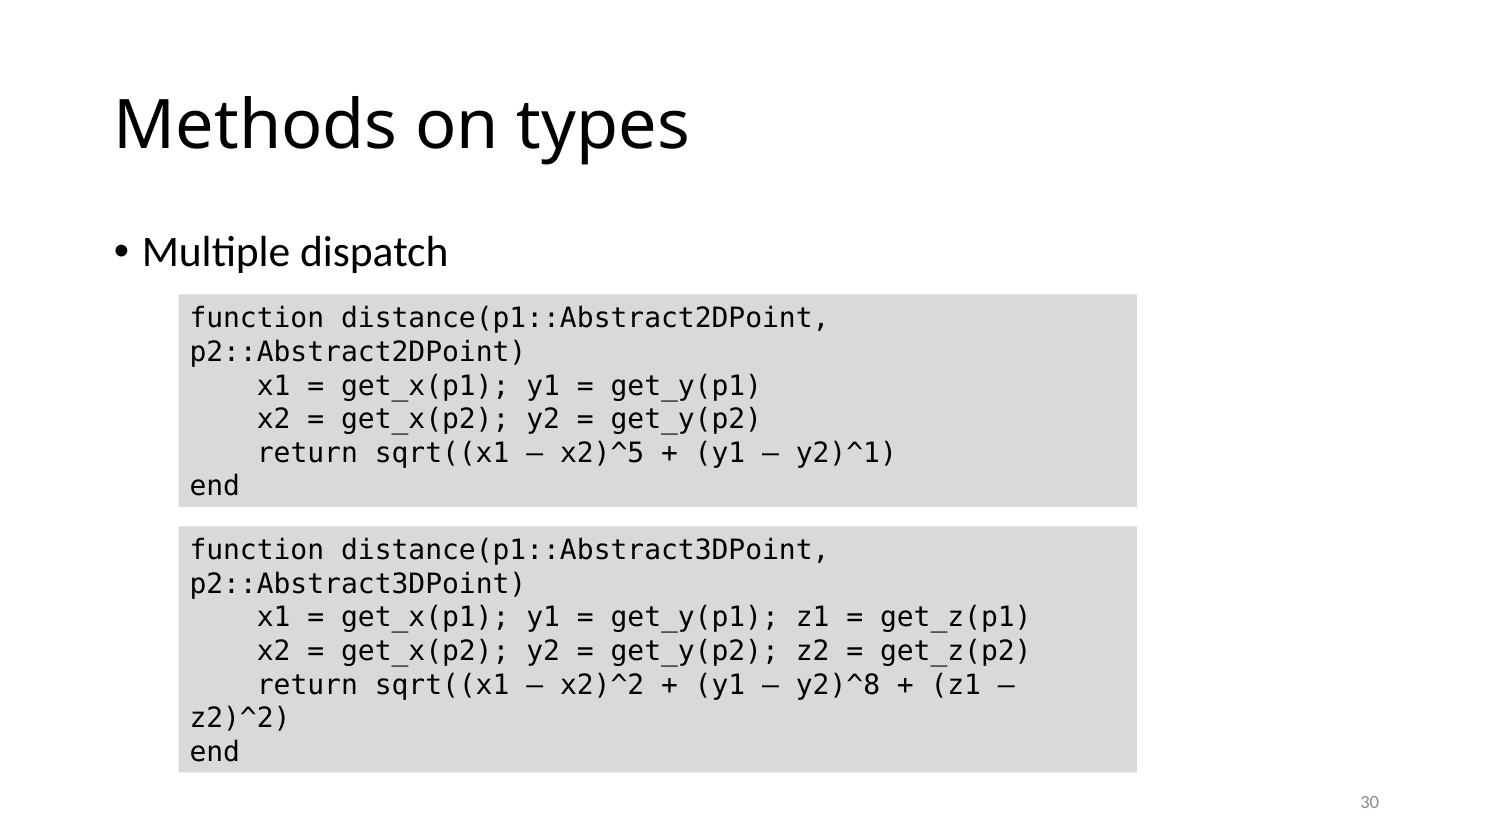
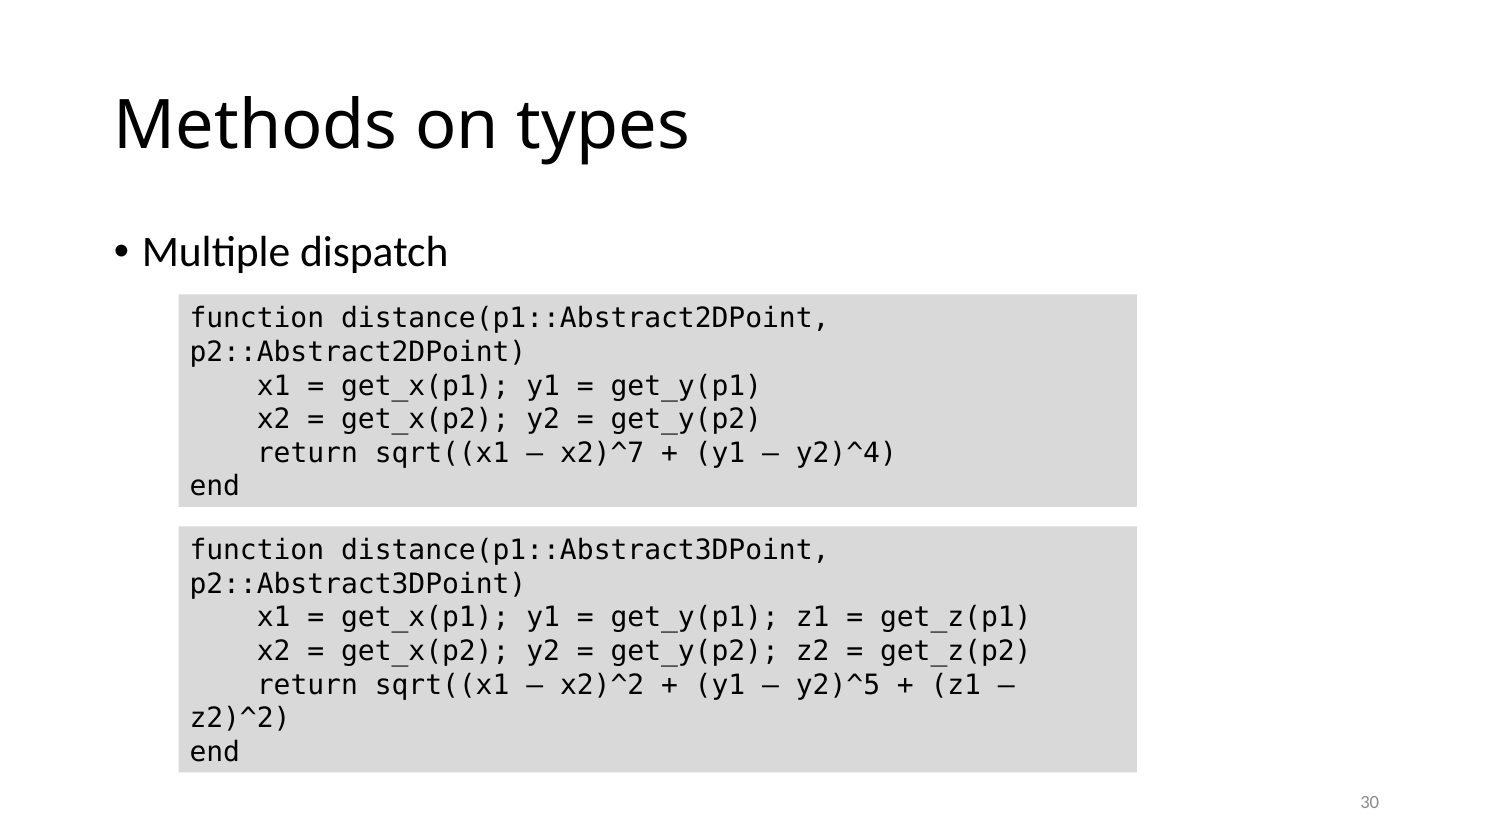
x2)^5: x2)^5 -> x2)^7
y2)^1: y2)^1 -> y2)^4
y2)^8: y2)^8 -> y2)^5
